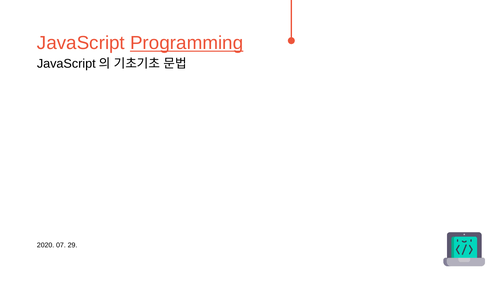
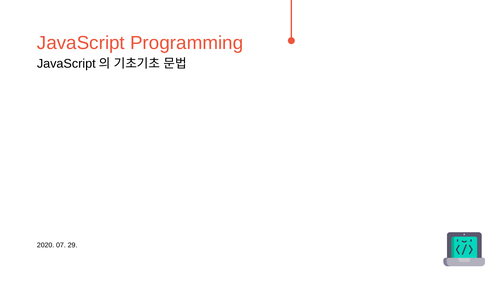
Programming underline: present -> none
